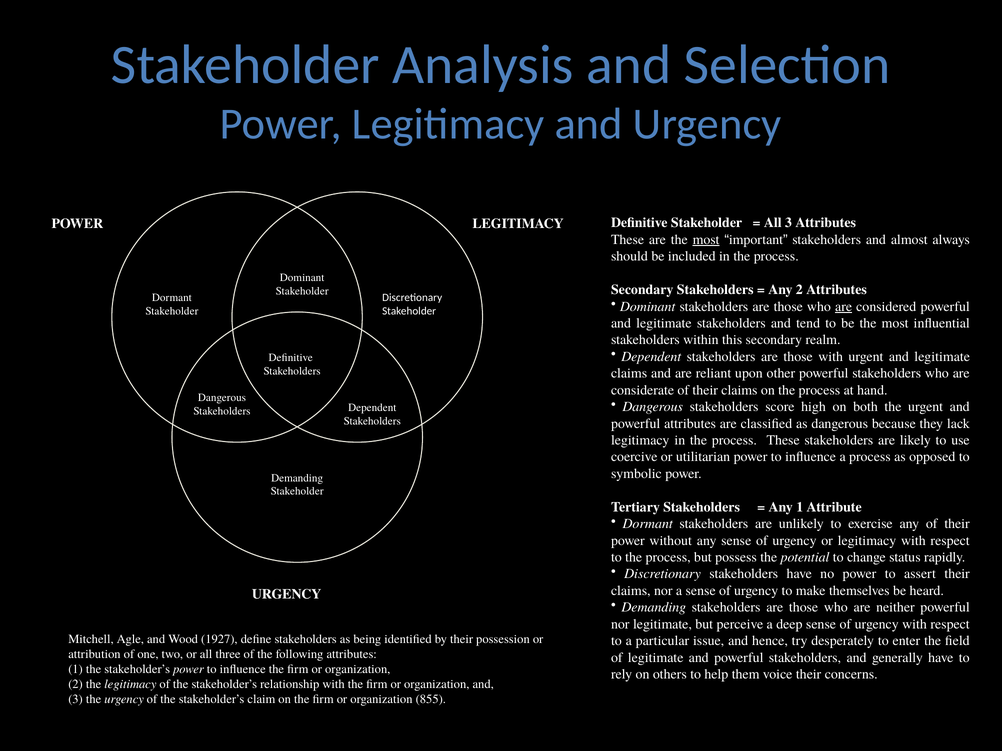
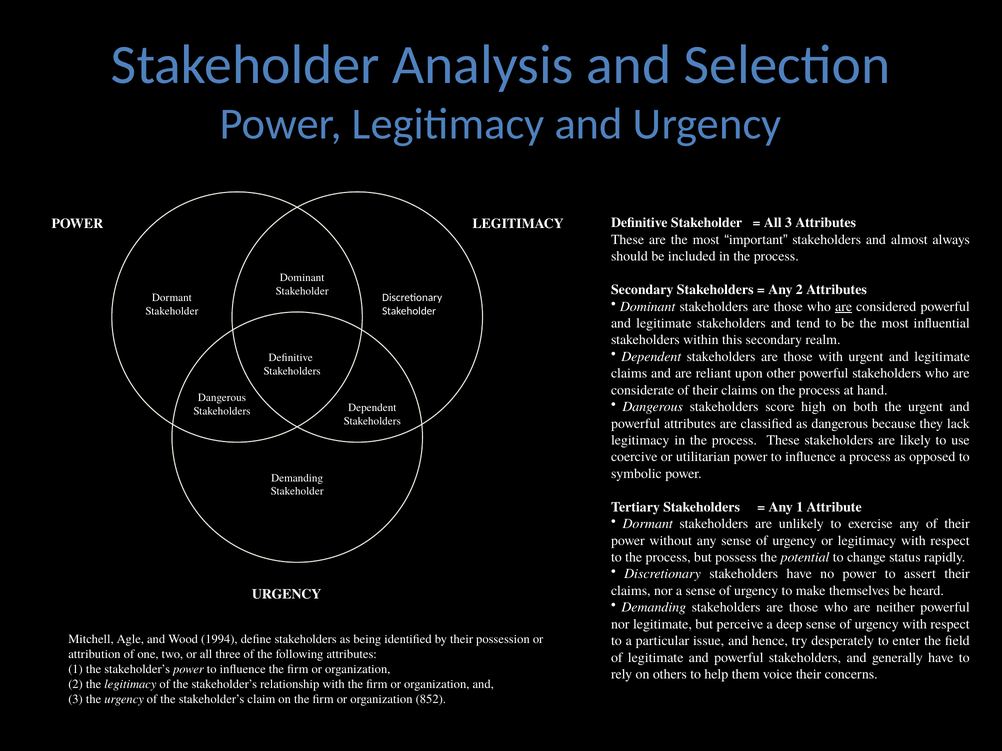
most at (706, 240) underline: present -> none
1927: 1927 -> 1994
855: 855 -> 852
